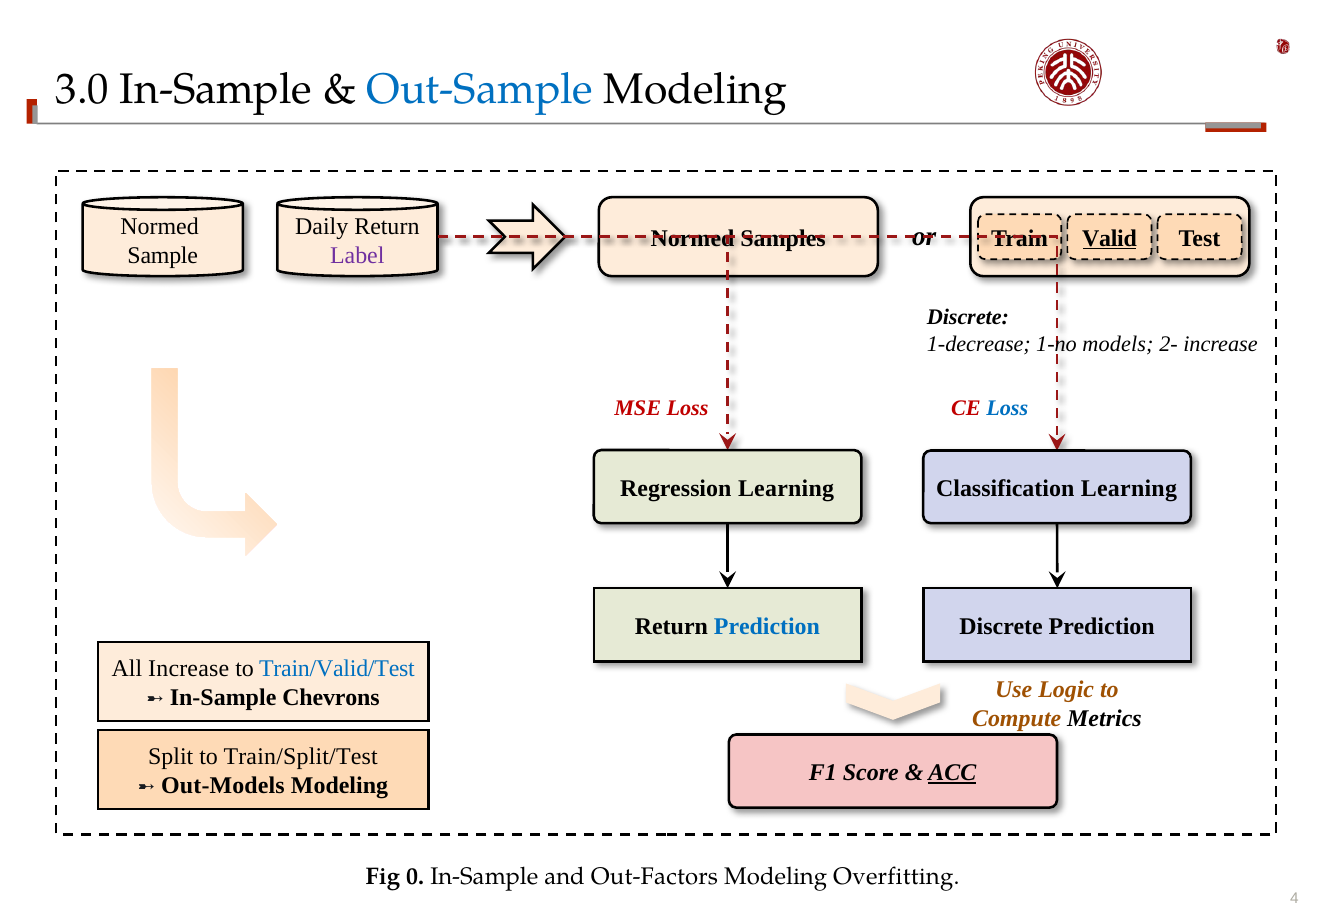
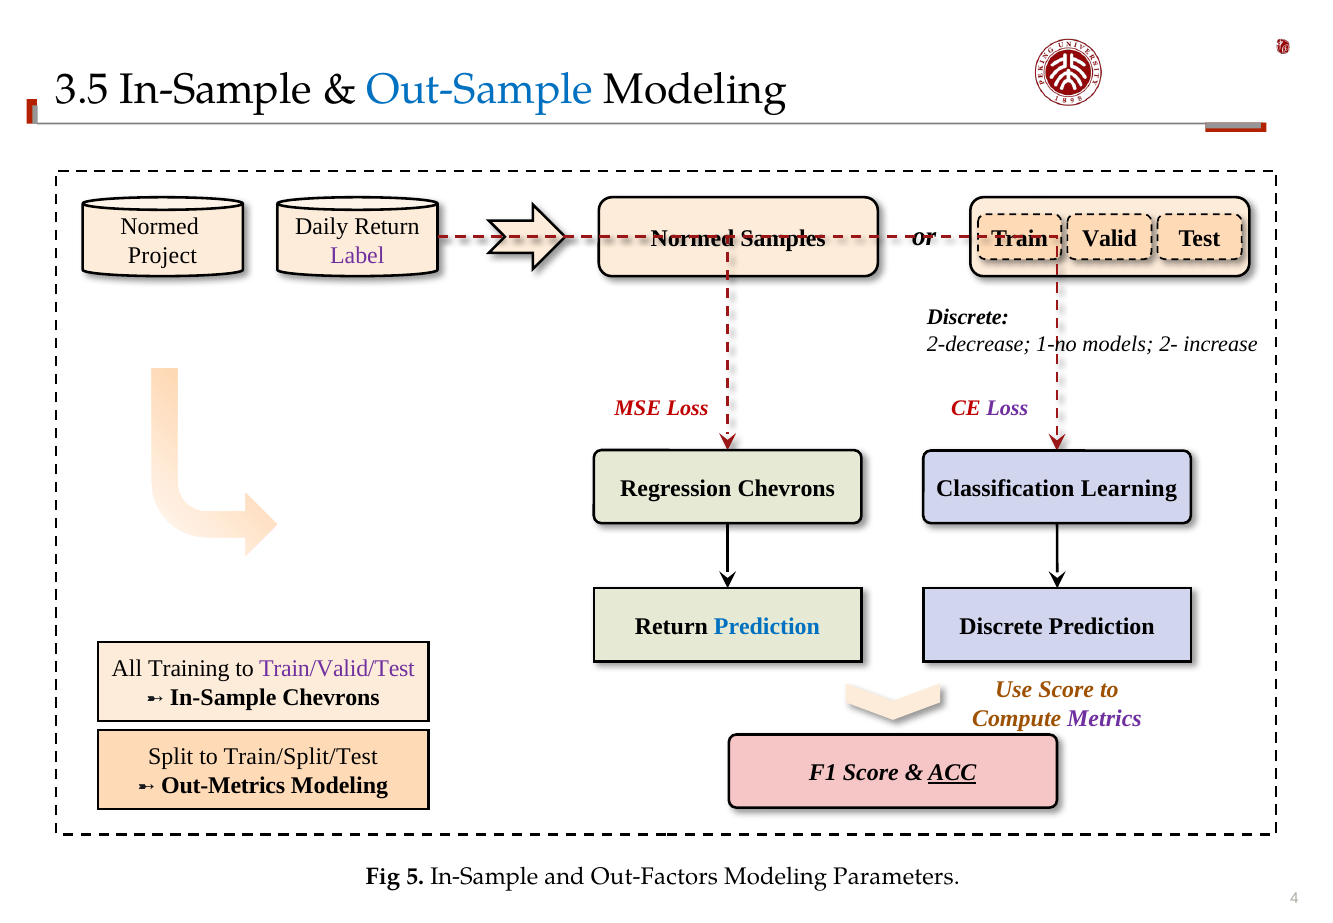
3.0: 3.0 -> 3.5
Valid underline: present -> none
Sample: Sample -> Project
1-decrease: 1-decrease -> 2-decrease
Loss at (1007, 409) colour: blue -> purple
Regression Learning: Learning -> Chevrons
All Increase: Increase -> Training
Train/Valid/Test colour: blue -> purple
Use Logic: Logic -> Score
Metrics colour: black -> purple
Out-Models: Out-Models -> Out-Metrics
0: 0 -> 5
Overfitting: Overfitting -> Parameters
